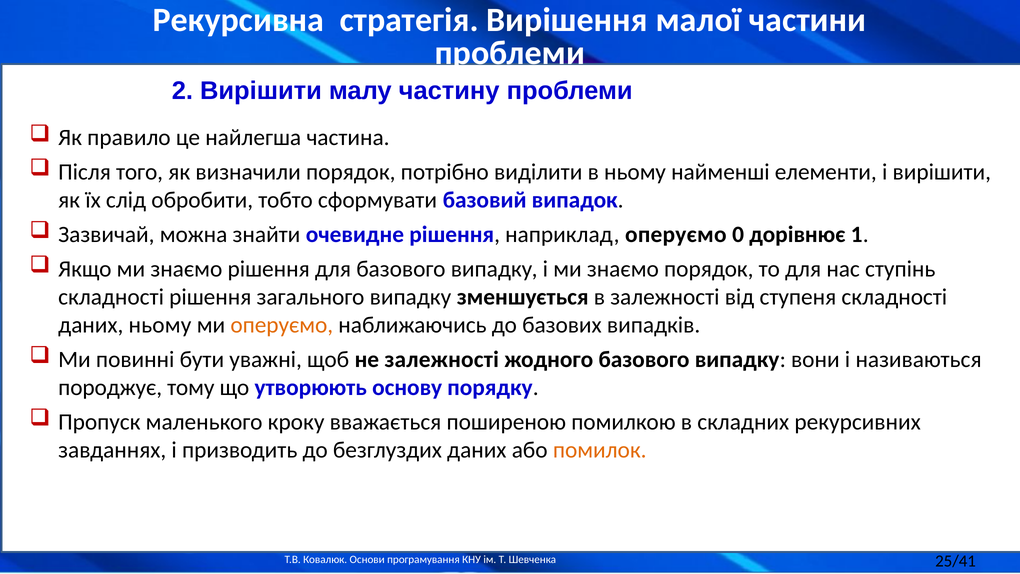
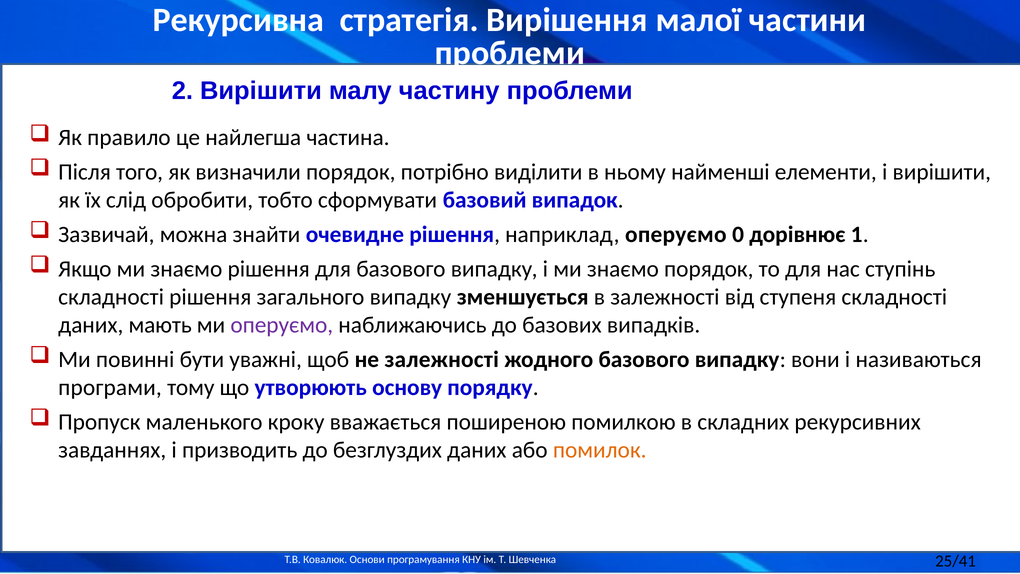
даних ньому: ньому -> мають
оперуємо at (282, 325) colour: orange -> purple
породжує: породжує -> програми
